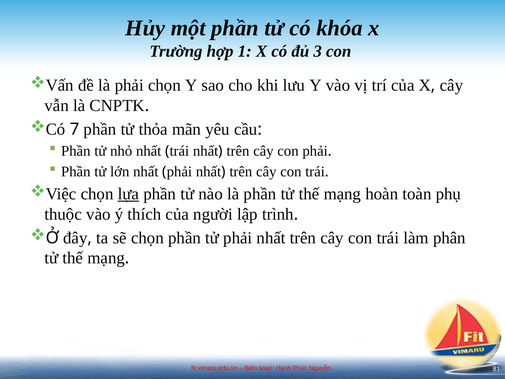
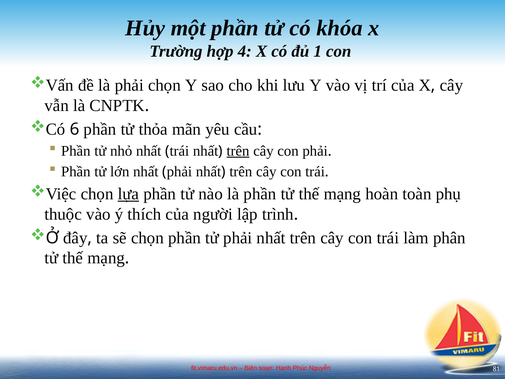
1: 1 -> 4
3: 3 -> 1
7: 7 -> 6
trên at (238, 151) underline: none -> present
